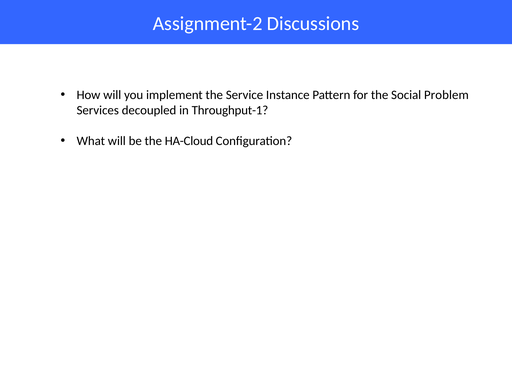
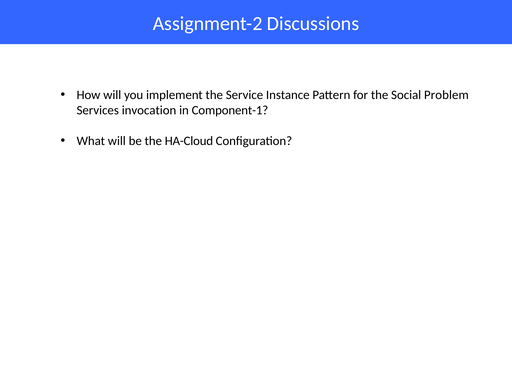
decoupled: decoupled -> invocation
Throughput-1: Throughput-1 -> Component-1
